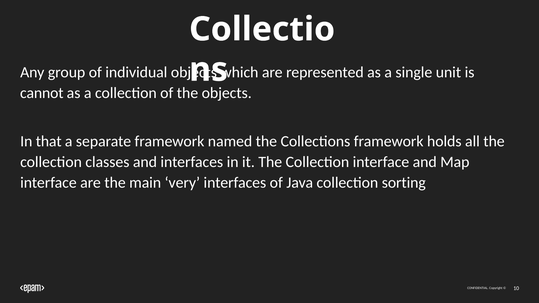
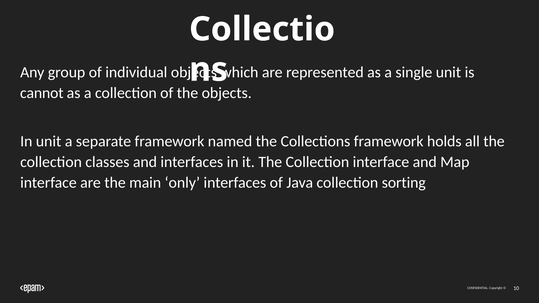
In that: that -> unit
very: very -> only
